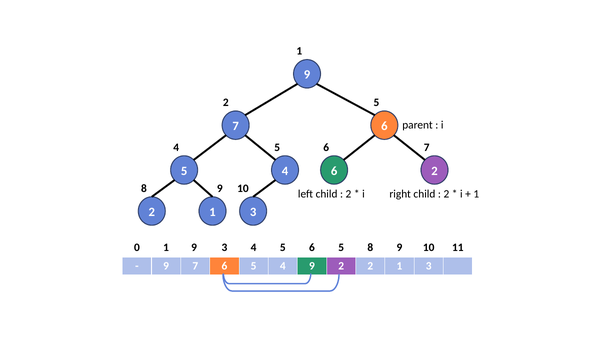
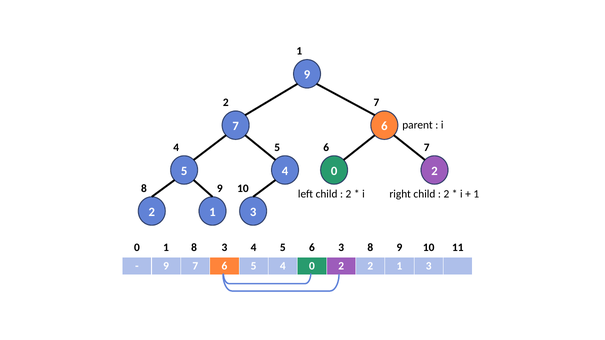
2 5: 5 -> 7
6 at (334, 171): 6 -> 0
1 9: 9 -> 8
5 6 5: 5 -> 3
9 at (312, 266): 9 -> 0
